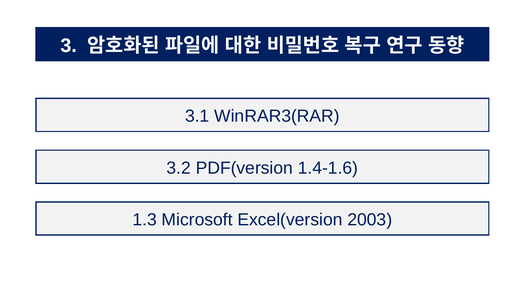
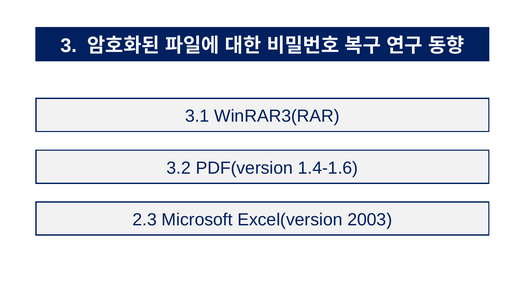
1.3: 1.3 -> 2.3
